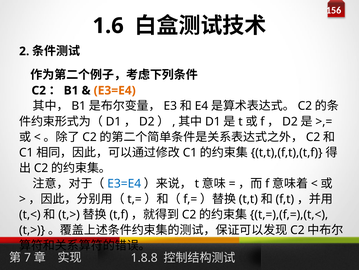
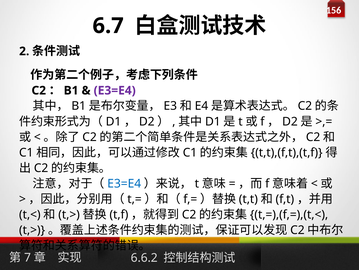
1.6: 1.6 -> 6.7
E3=E4 at (115, 90) colour: orange -> purple
1.8.8: 1.8.8 -> 6.6.2
